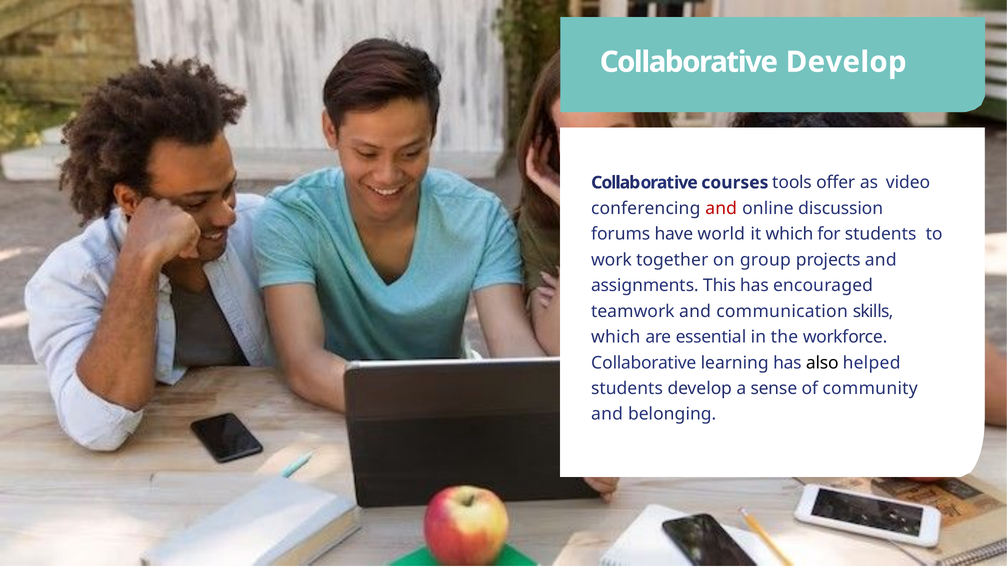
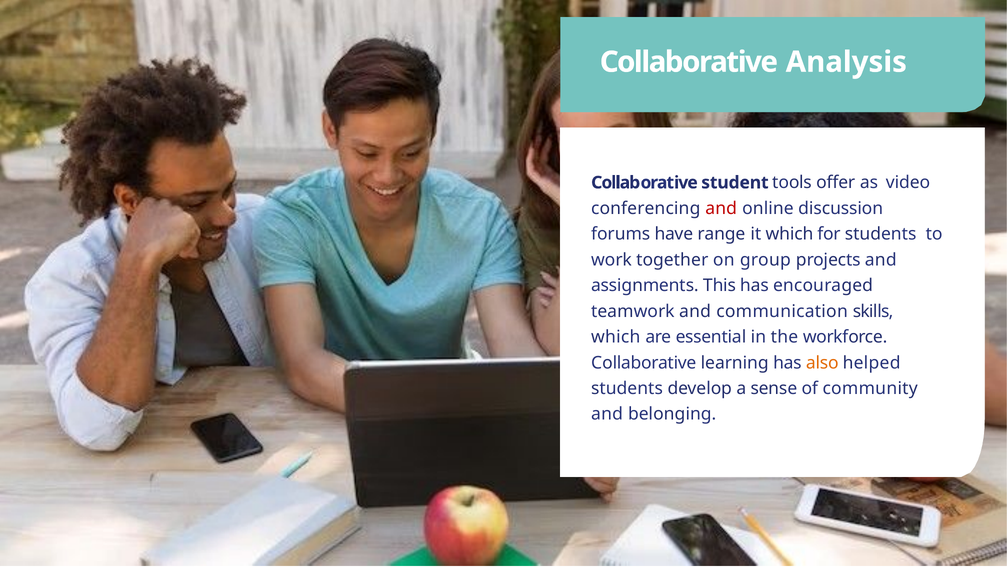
Collaborative Develop: Develop -> Analysis
courses: courses -> student
world: world -> range
also colour: black -> orange
